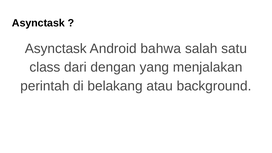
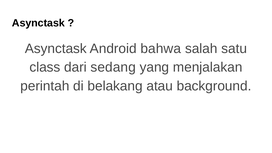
dengan: dengan -> sedang
